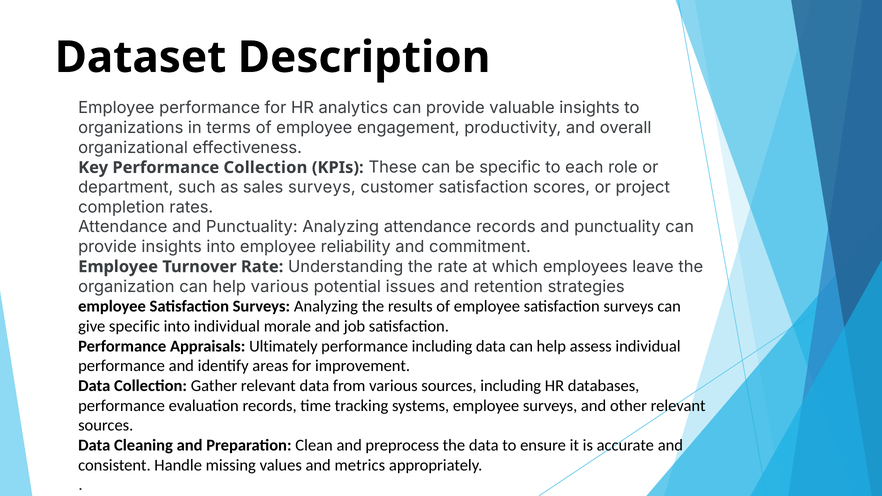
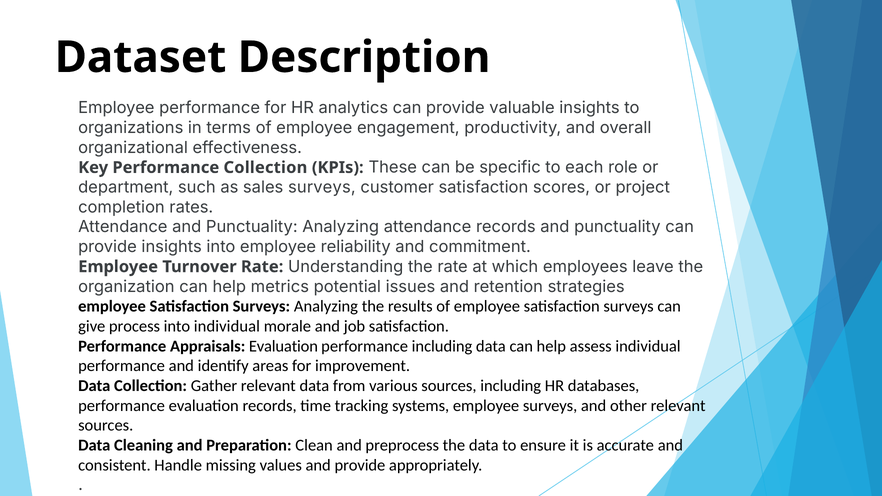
help various: various -> metrics
give specific: specific -> process
Appraisals Ultimately: Ultimately -> Evaluation
and metrics: metrics -> provide
